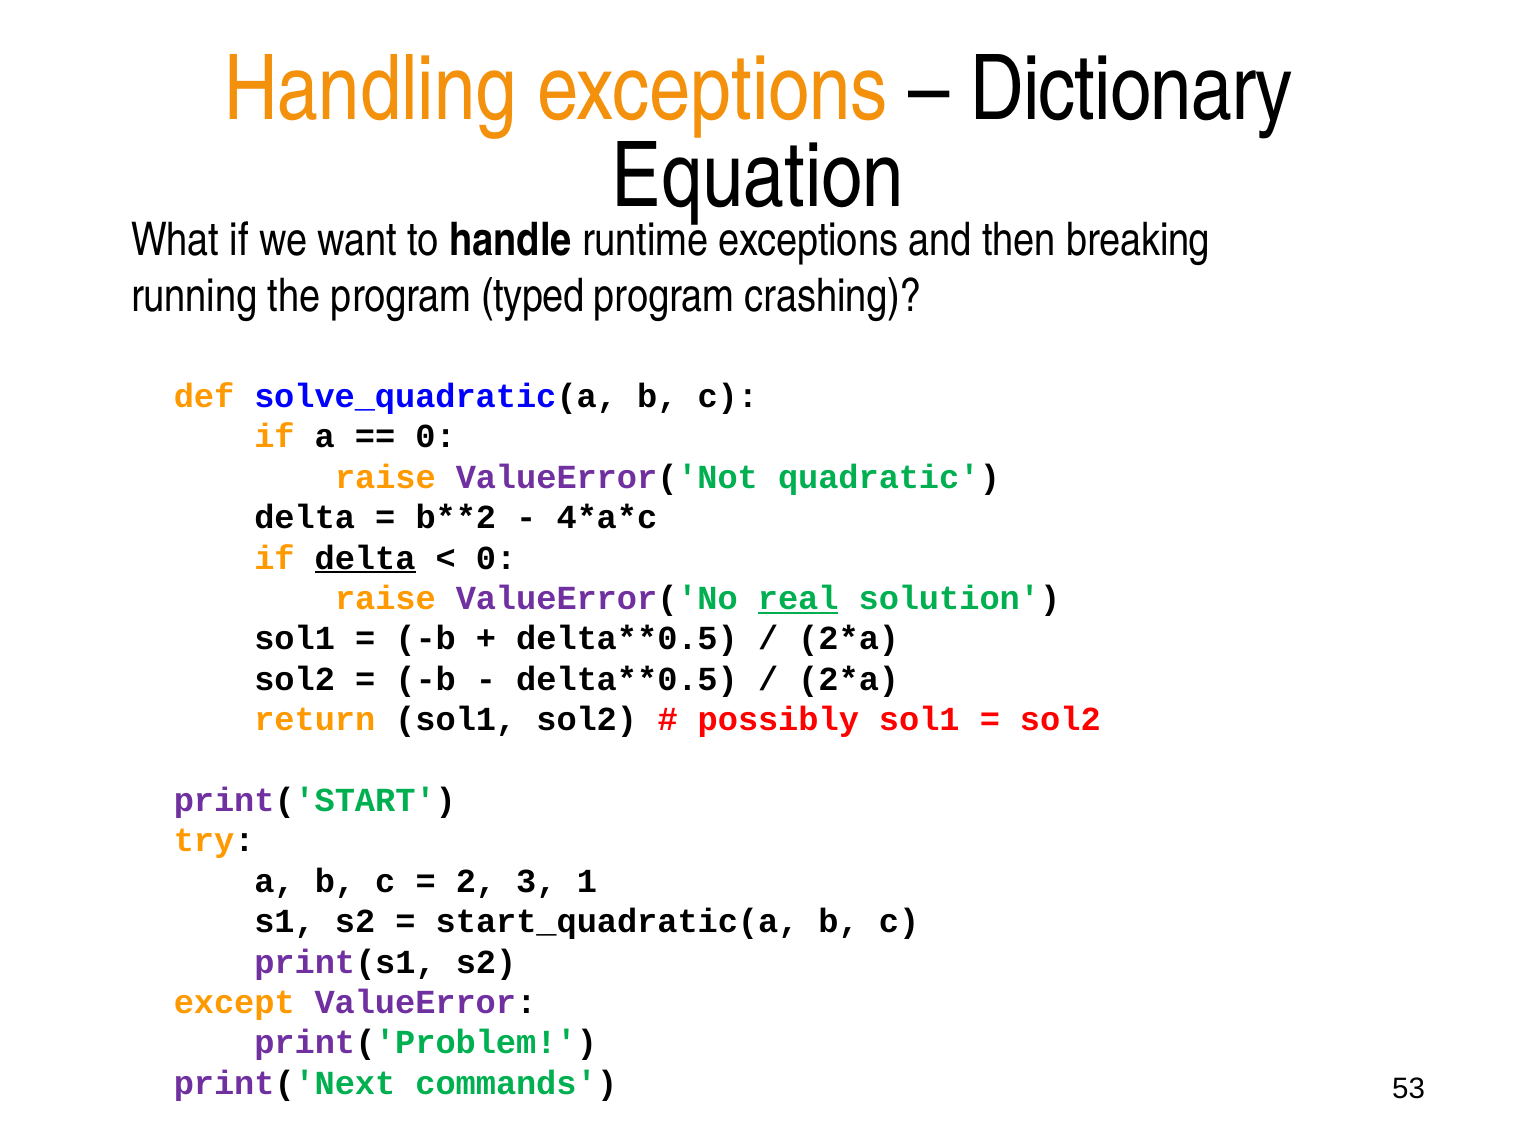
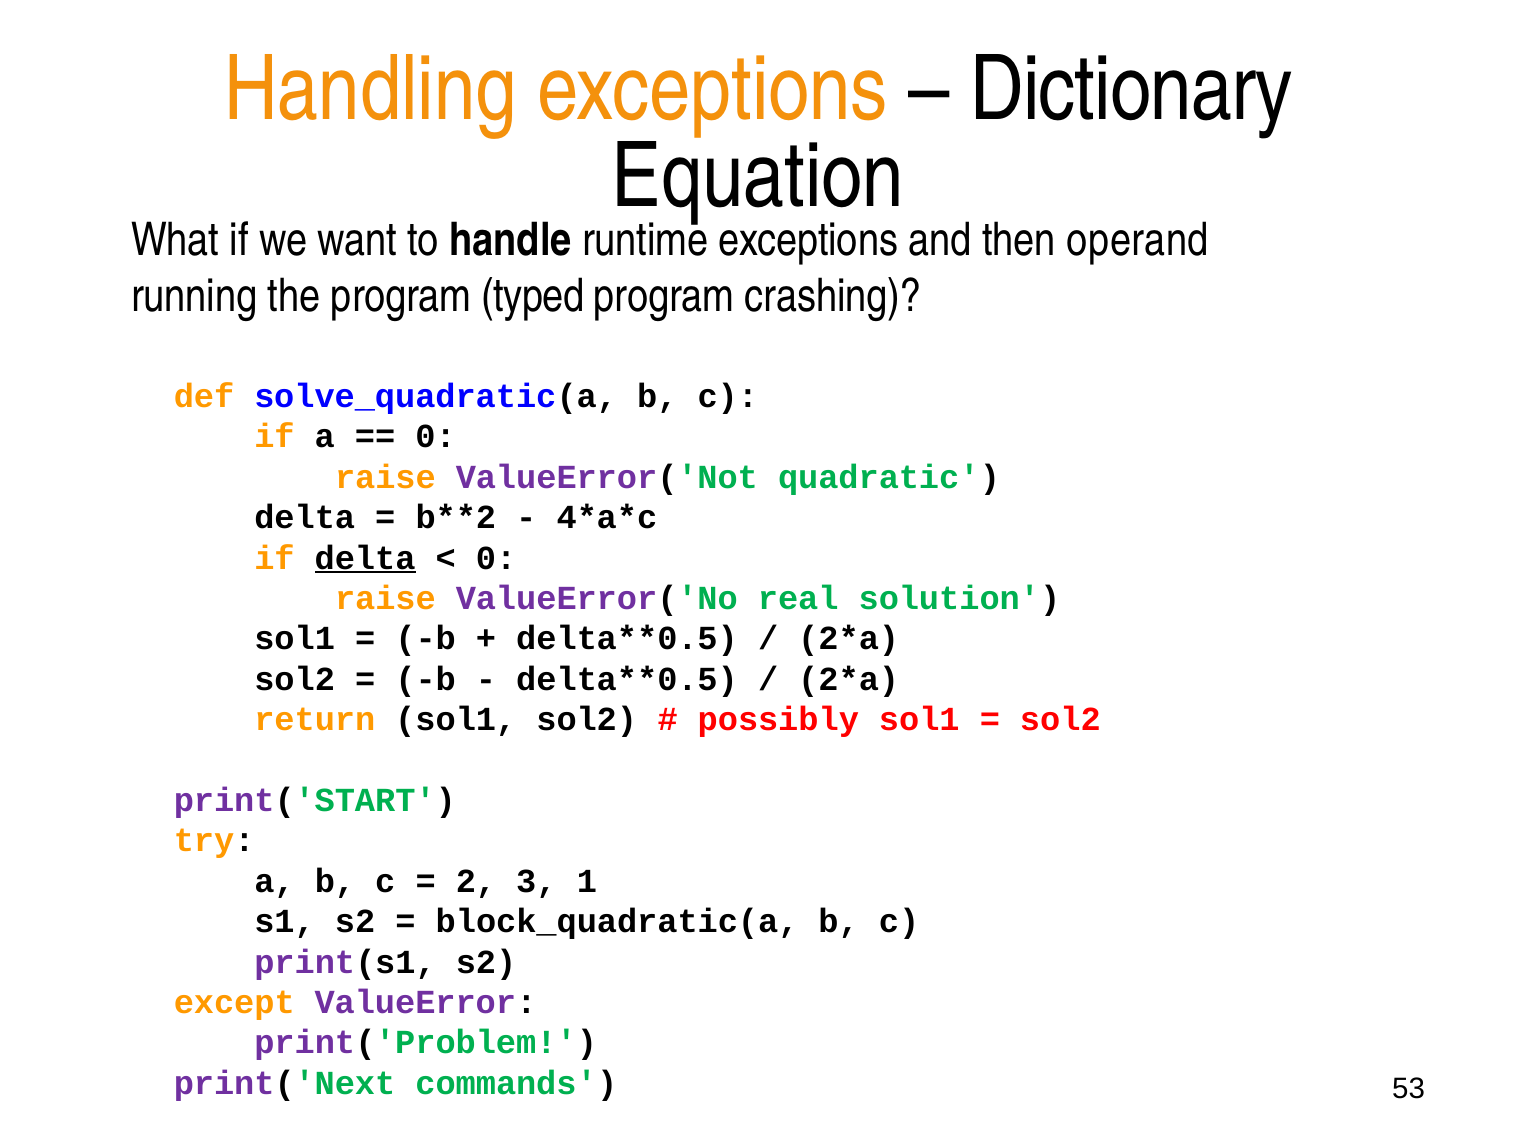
breaking: breaking -> operand
real underline: present -> none
start_quadratic(a: start_quadratic(a -> block_quadratic(a
